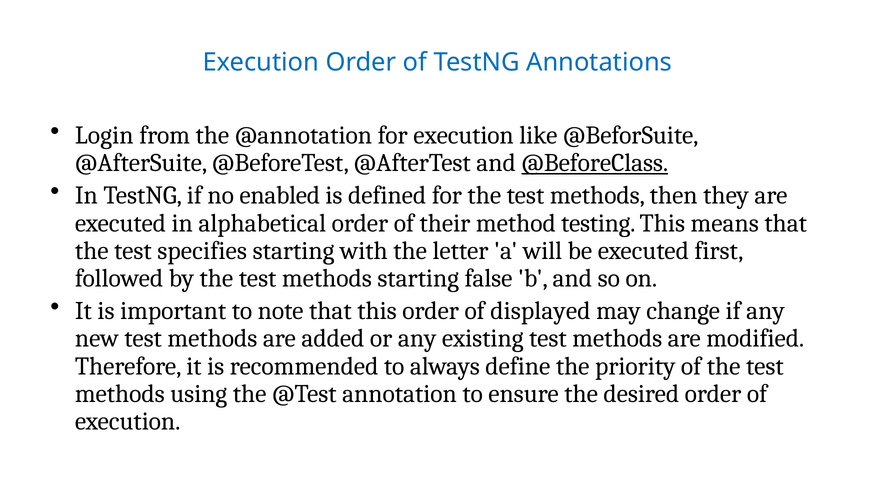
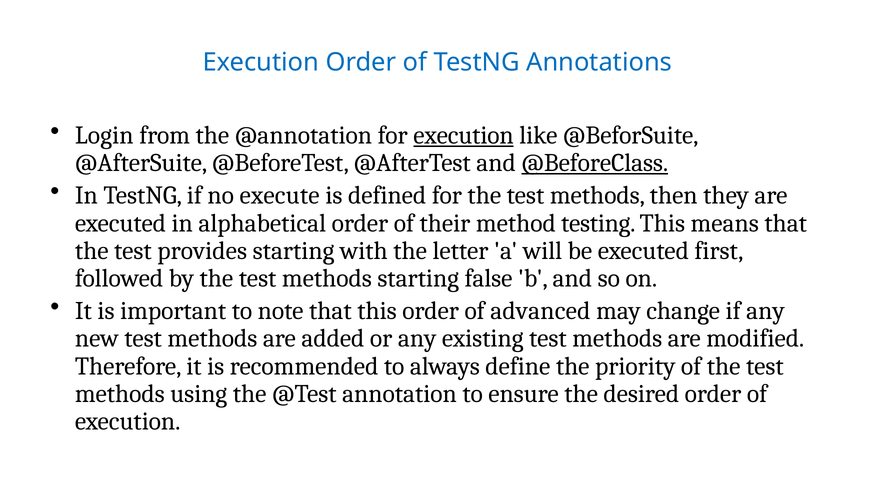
execution at (464, 135) underline: none -> present
enabled: enabled -> execute
specifies: specifies -> provides
displayed: displayed -> advanced
